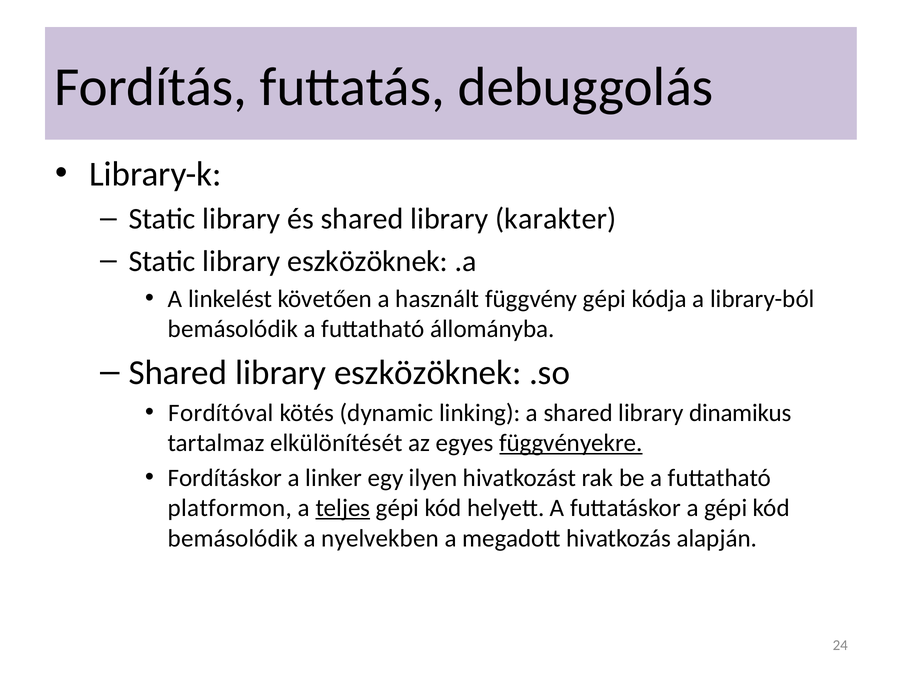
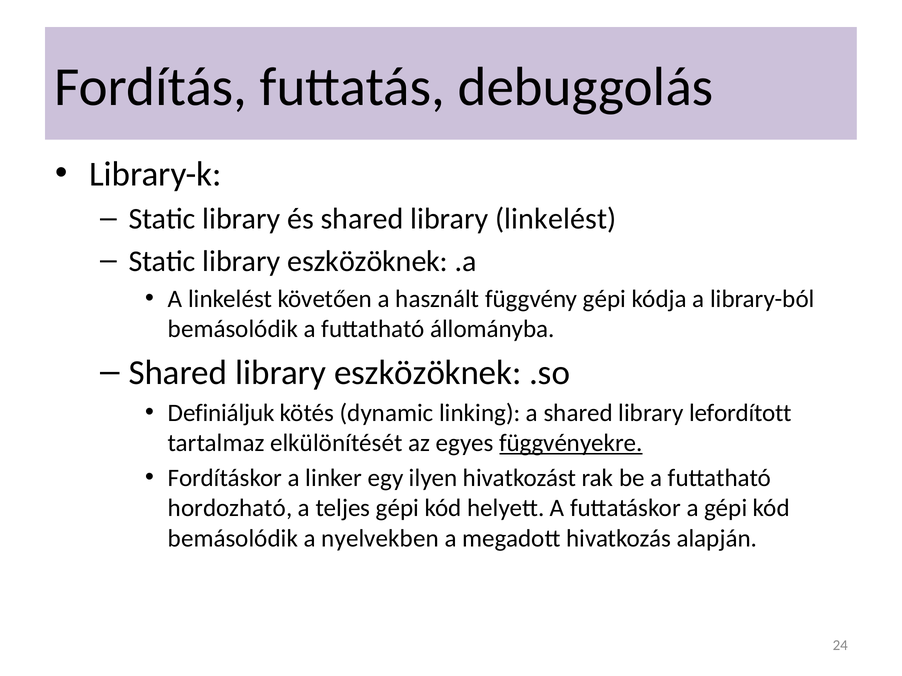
library karakter: karakter -> linkelést
Fordítóval: Fordítóval -> Definiáljuk
dinamikus: dinamikus -> lefordított
platformon: platformon -> hordozható
teljes underline: present -> none
